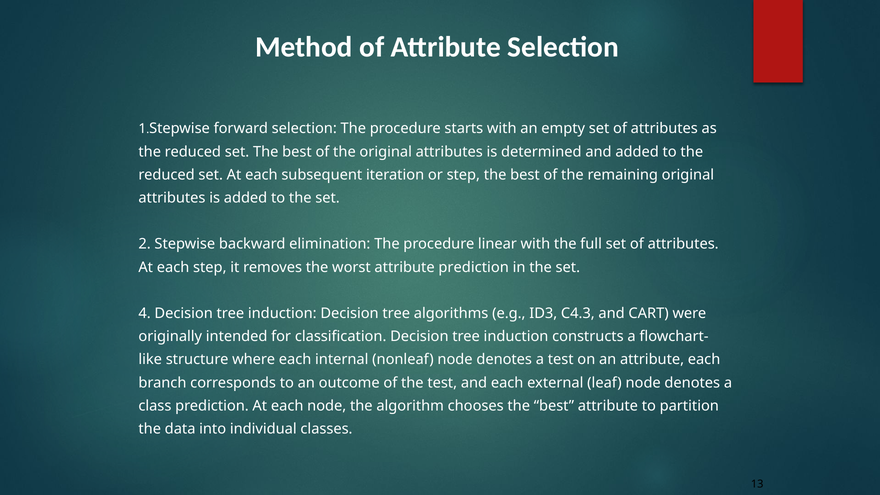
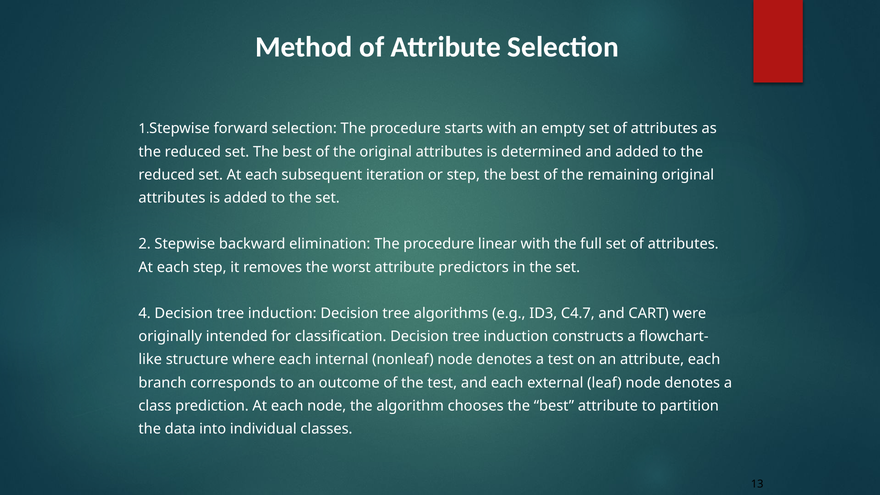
attribute prediction: prediction -> predictors
C4.3: C4.3 -> C4.7
